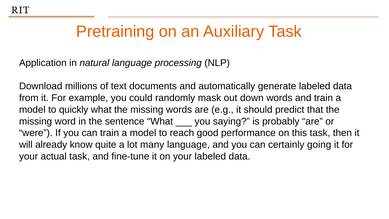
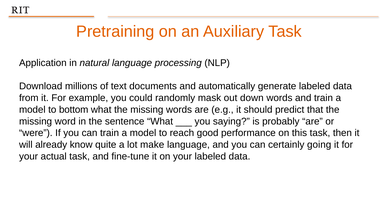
quickly: quickly -> bottom
many: many -> make
